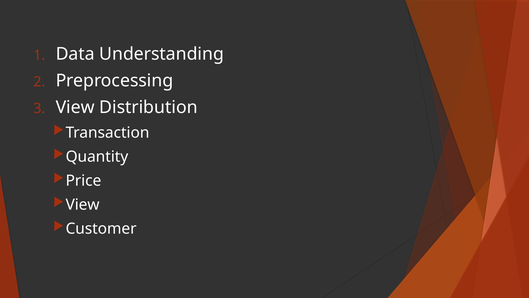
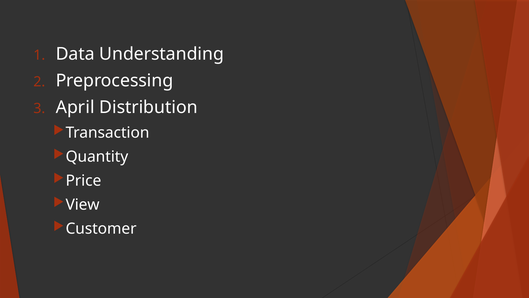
View at (75, 107): View -> April
